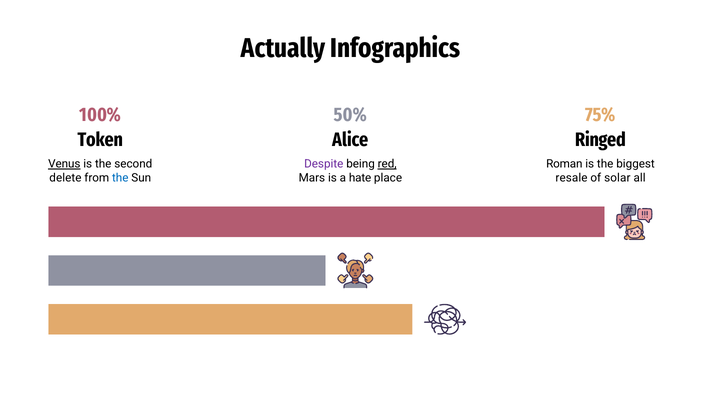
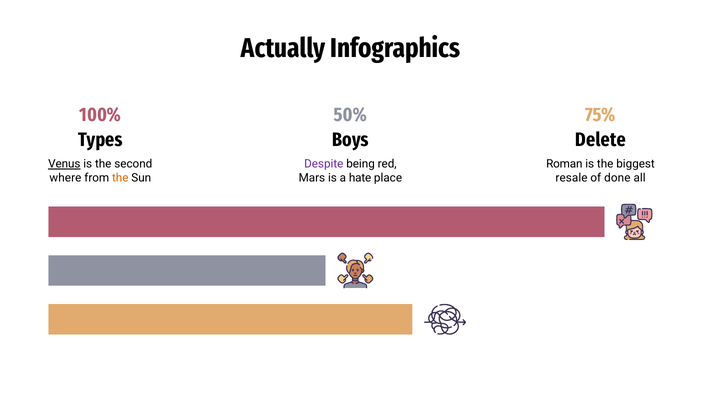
Token: Token -> Types
Alice: Alice -> Boys
Ringed: Ringed -> Delete
red underline: present -> none
delete: delete -> where
the at (120, 178) colour: blue -> orange
solar: solar -> done
